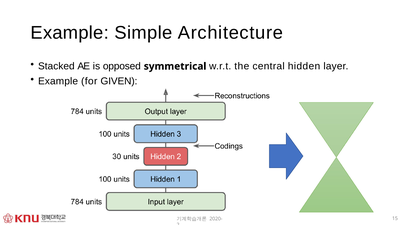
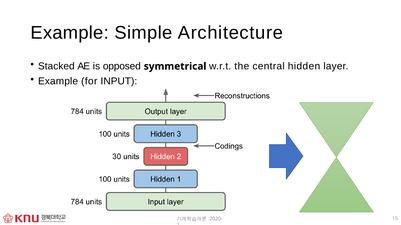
GIVEN: GIVEN -> INPUT
